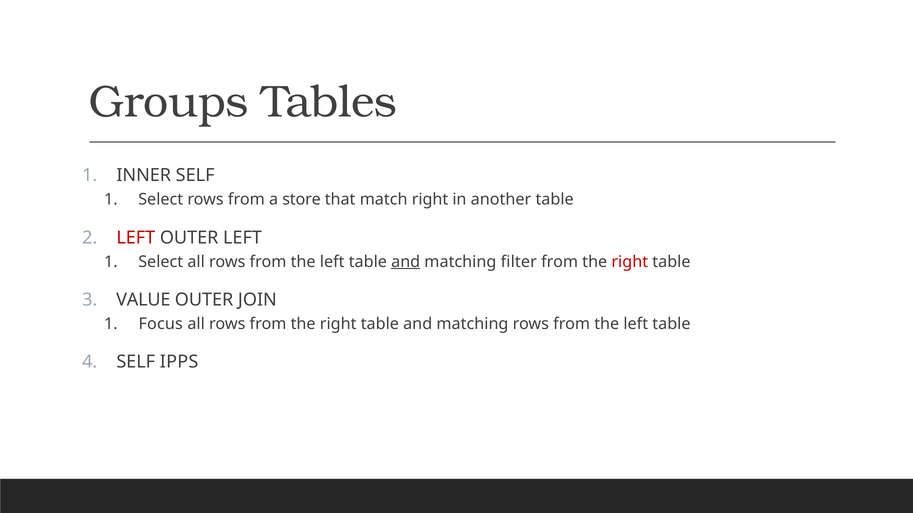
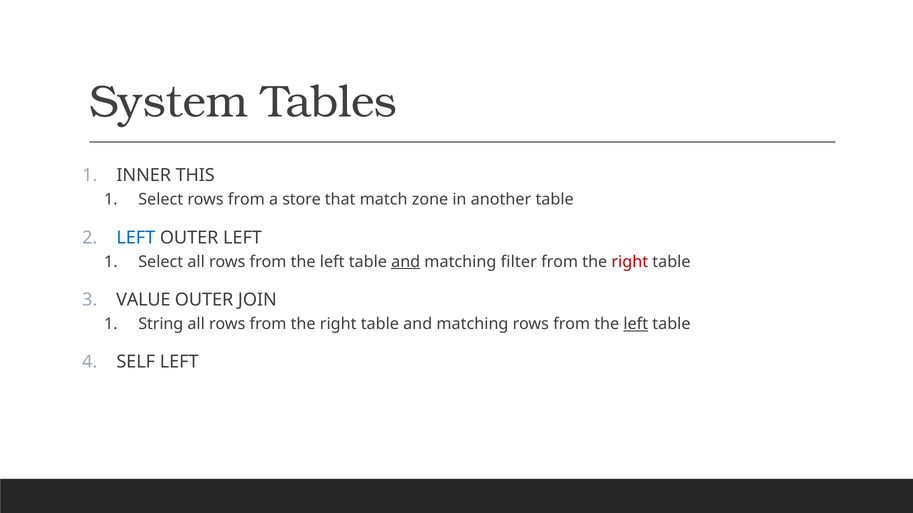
Groups: Groups -> System
INNER SELF: SELF -> THIS
match right: right -> zone
LEFT at (136, 238) colour: red -> blue
Focus: Focus -> String
left at (636, 324) underline: none -> present
SELF IPPS: IPPS -> LEFT
